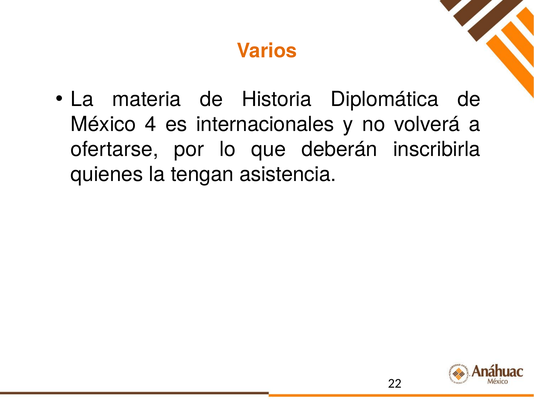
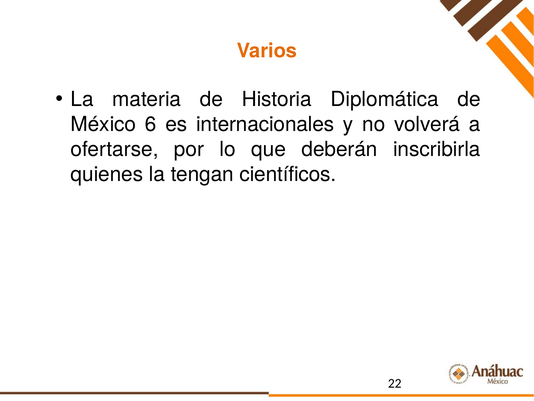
4: 4 -> 6
asistencia: asistencia -> científicos
